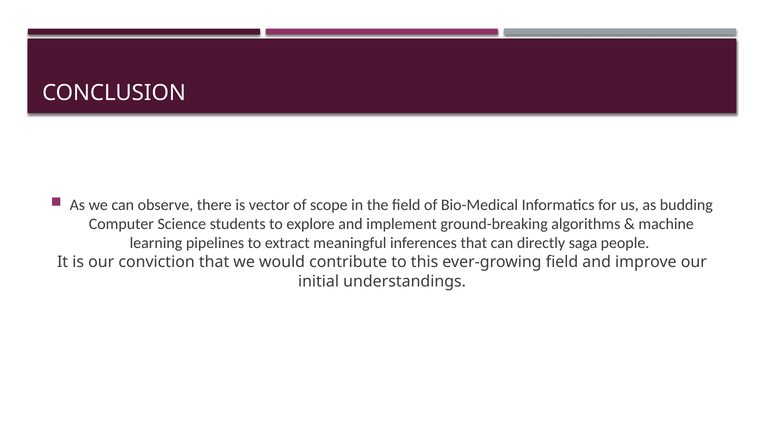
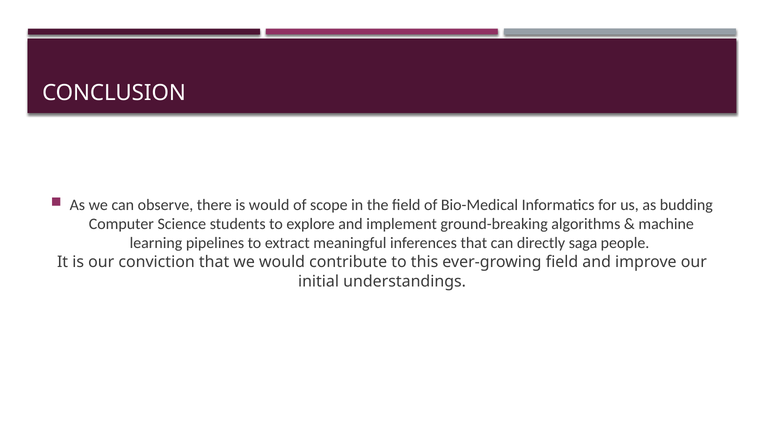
is vector: vector -> would
